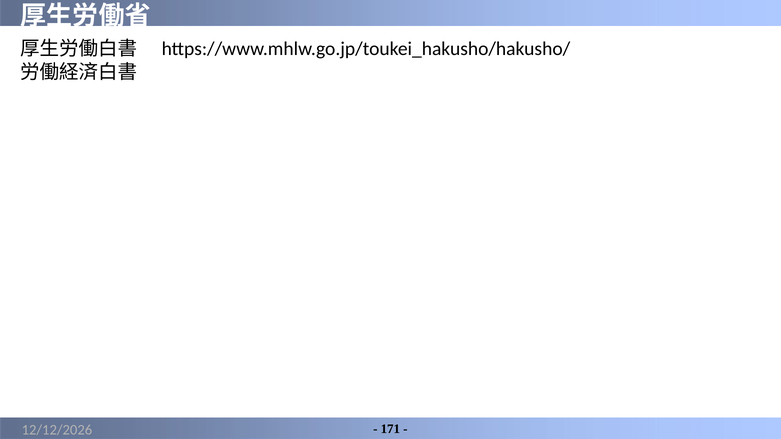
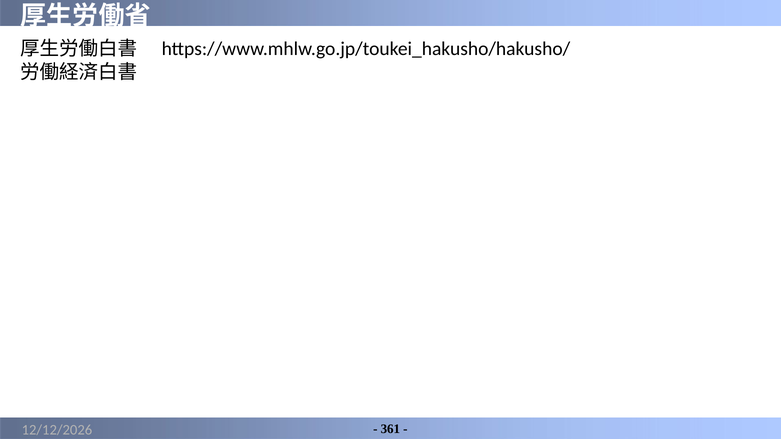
171: 171 -> 361
